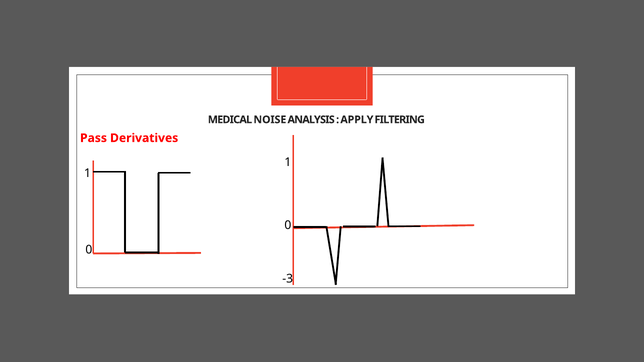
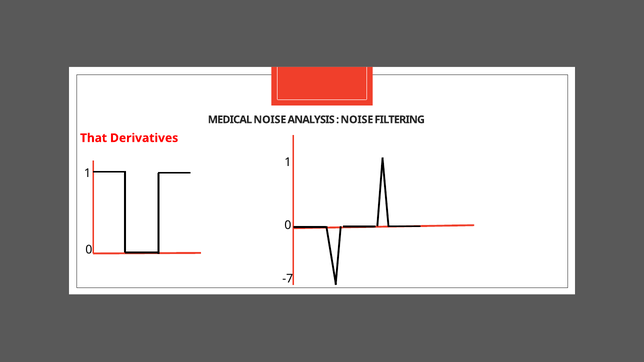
APPLY at (357, 120): APPLY -> NOISE
Pass: Pass -> That
-3: -3 -> -7
